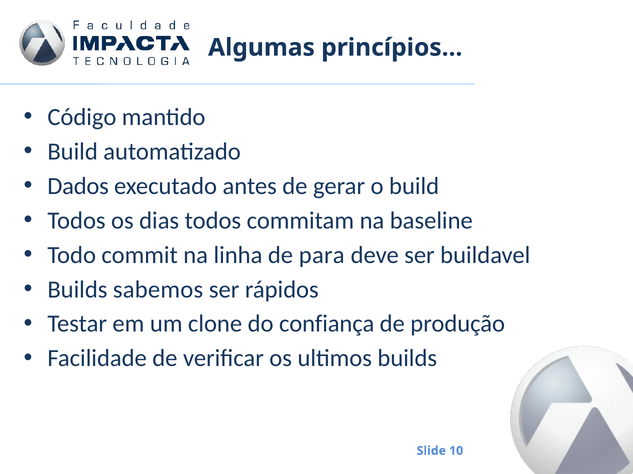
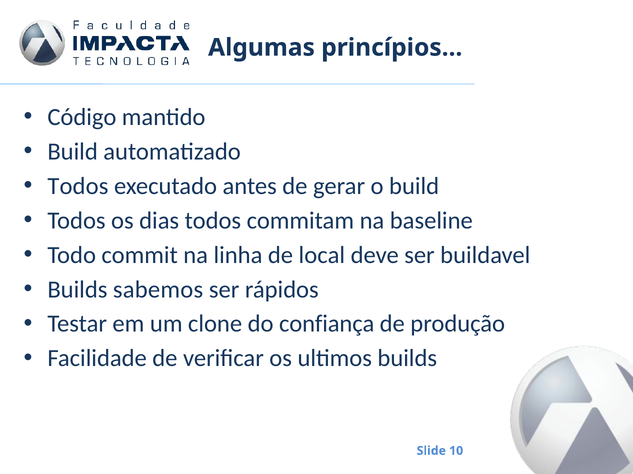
Dados at (78, 186): Dados -> Todos
para: para -> local
